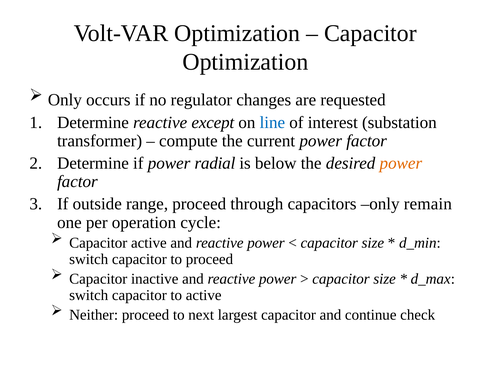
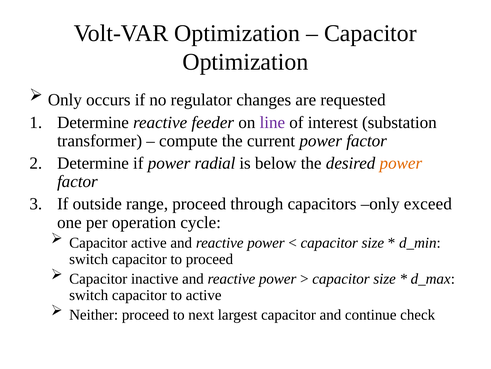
except: except -> feeder
line colour: blue -> purple
remain: remain -> exceed
